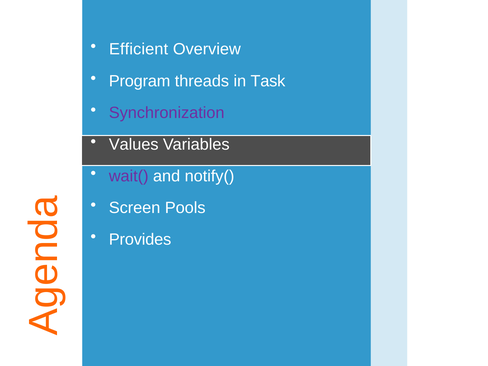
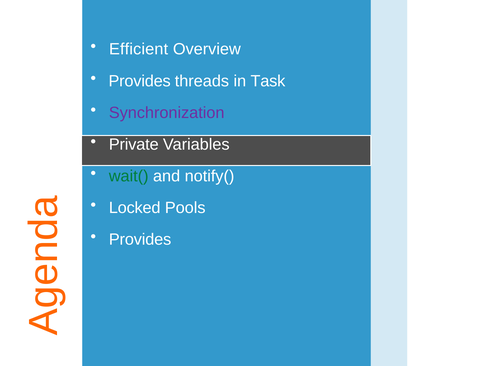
Program at (140, 81): Program -> Provides
Values: Values -> Private
wait( colour: purple -> green
Screen: Screen -> Locked
